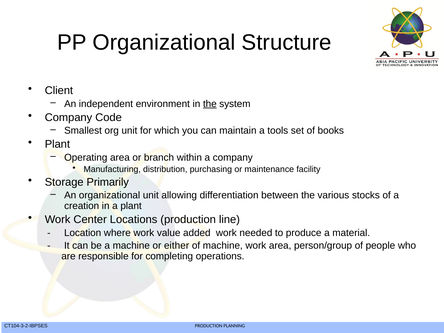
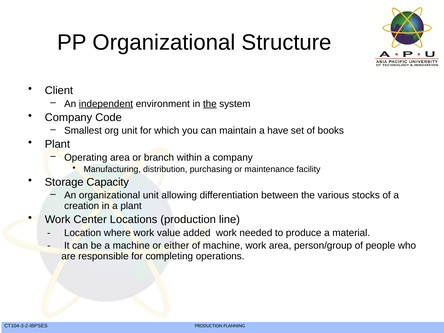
independent underline: none -> present
tools: tools -> have
Primarily: Primarily -> Capacity
